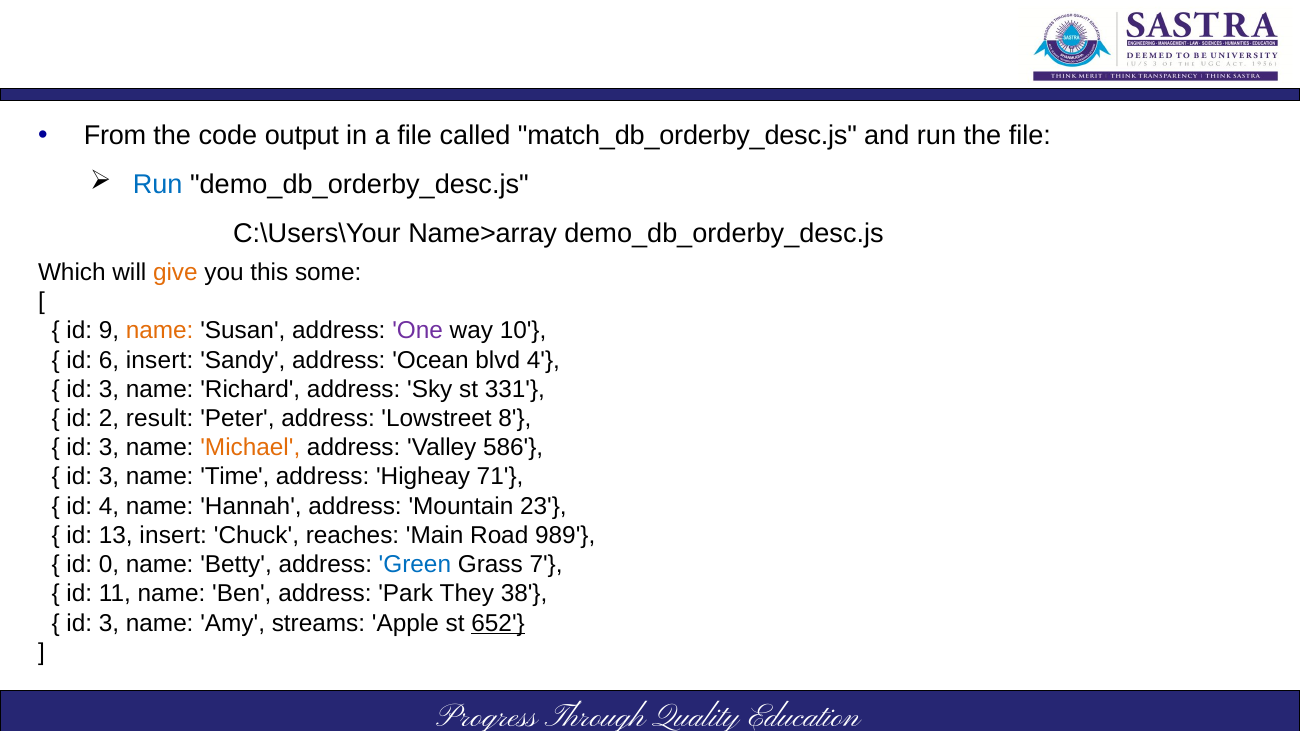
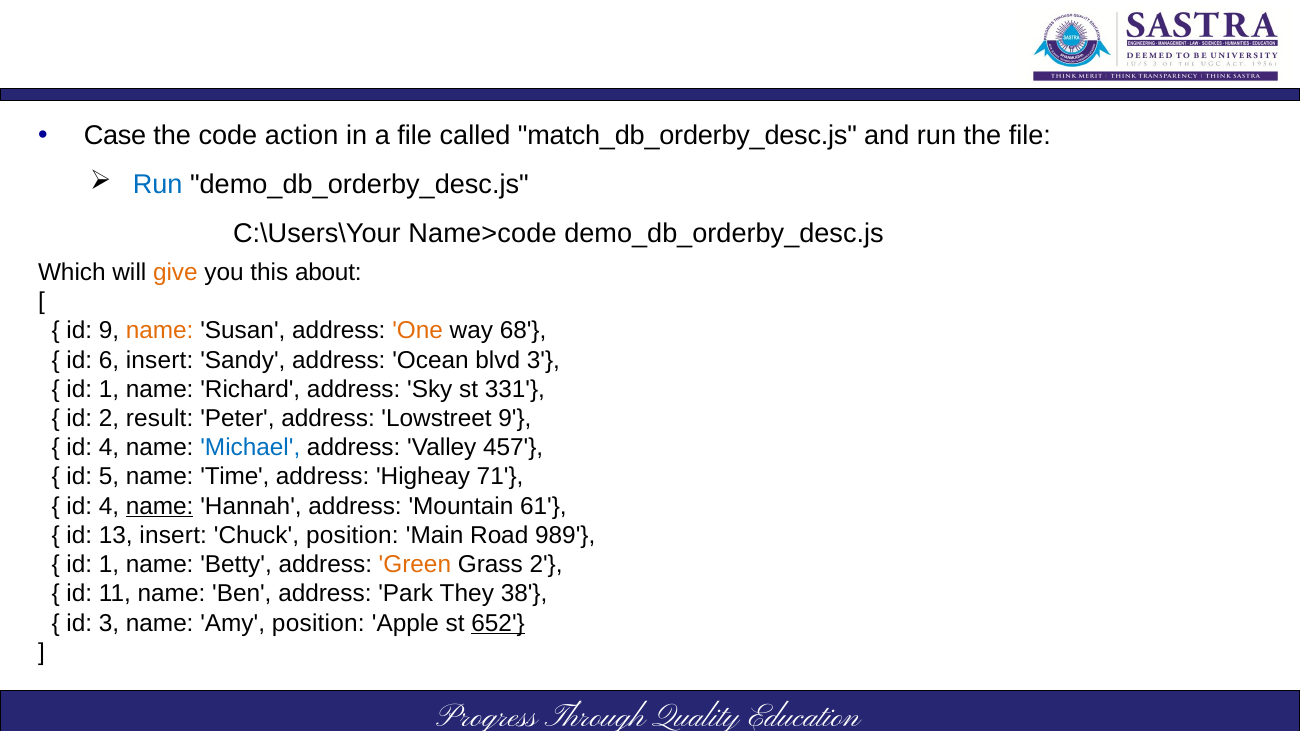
From: From -> Case
output: output -> action
Name>array: Name>array -> Name>code
some: some -> about
One colour: purple -> orange
10: 10 -> 68
blvd 4: 4 -> 3
3 at (109, 389): 3 -> 1
Lowstreet 8: 8 -> 9
3 at (109, 448): 3 -> 4
Michael colour: orange -> blue
586: 586 -> 457
3 at (109, 477): 3 -> 5
name at (160, 506) underline: none -> present
23: 23 -> 61
Chuck reaches: reaches -> position
0 at (109, 565): 0 -> 1
Green colour: blue -> orange
Grass 7: 7 -> 2
Amy streams: streams -> position
